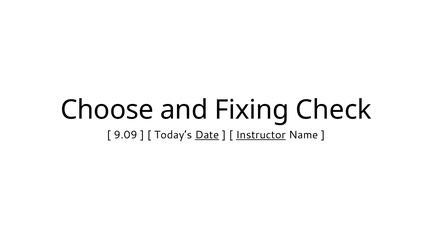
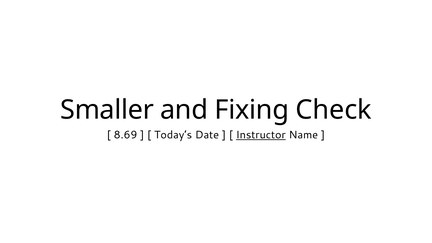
Choose: Choose -> Smaller
9.09: 9.09 -> 8.69
Date underline: present -> none
